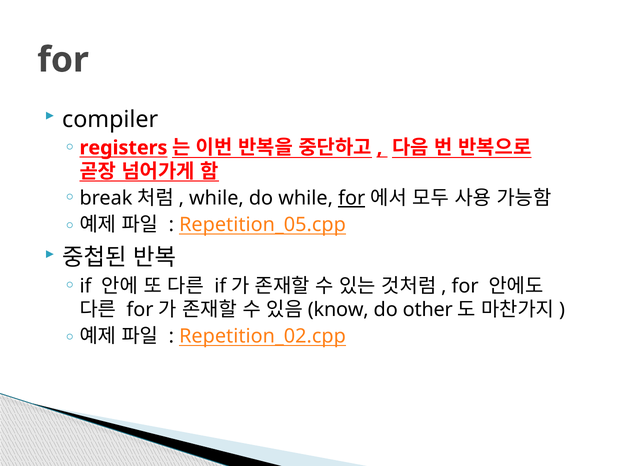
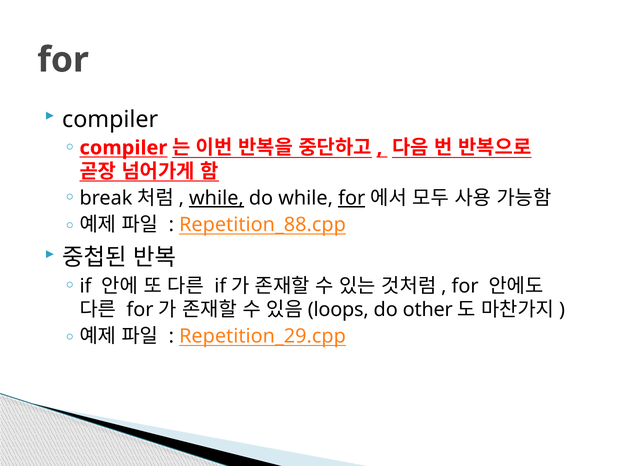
registers at (123, 148): registers -> compiler
while at (216, 198) underline: none -> present
Repetition_05.cpp: Repetition_05.cpp -> Repetition_88.cpp
know: know -> loops
Repetition_02.cpp: Repetition_02.cpp -> Repetition_29.cpp
